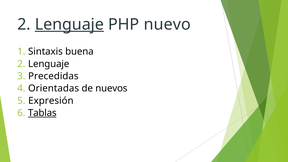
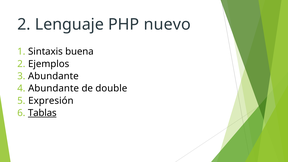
Lenguaje at (69, 24) underline: present -> none
Lenguaje at (49, 64): Lenguaje -> Ejemplos
Precedidas at (53, 76): Precedidas -> Abundante
Orientadas at (54, 88): Orientadas -> Abundante
nuevos: nuevos -> double
